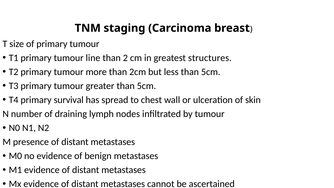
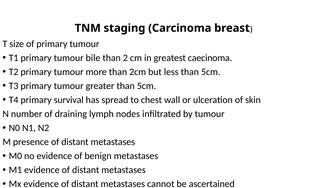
line: line -> bile
structures: structures -> caecinoma
